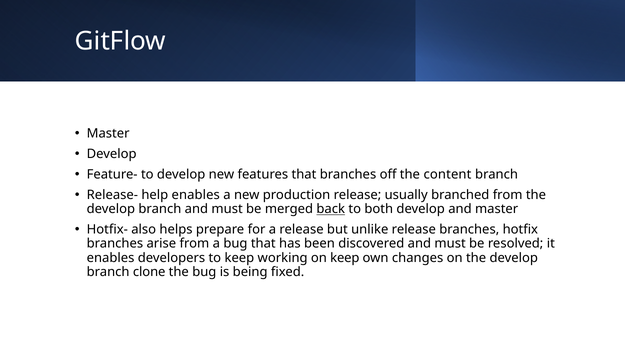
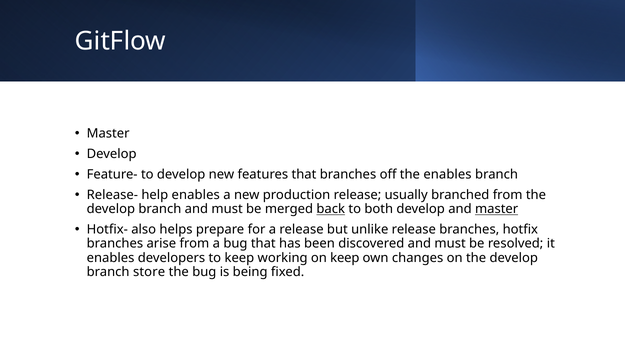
the content: content -> enables
master at (497, 209) underline: none -> present
clone: clone -> store
